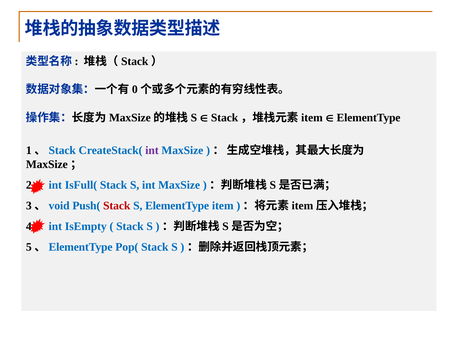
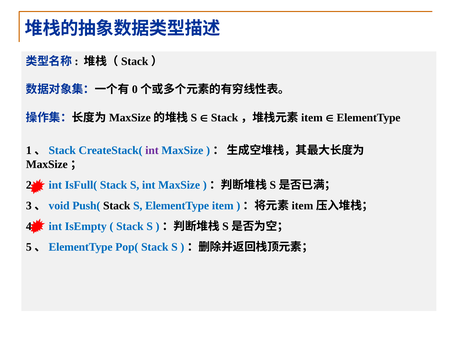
Stack at (117, 205) colour: red -> black
